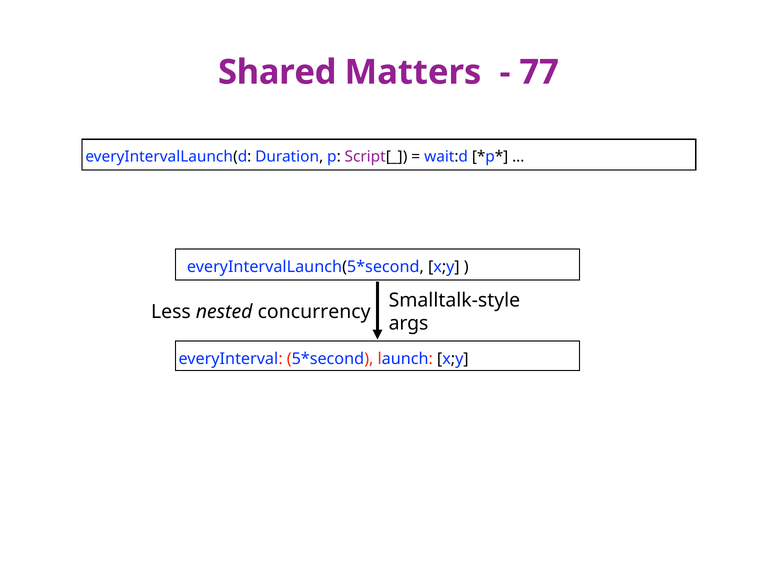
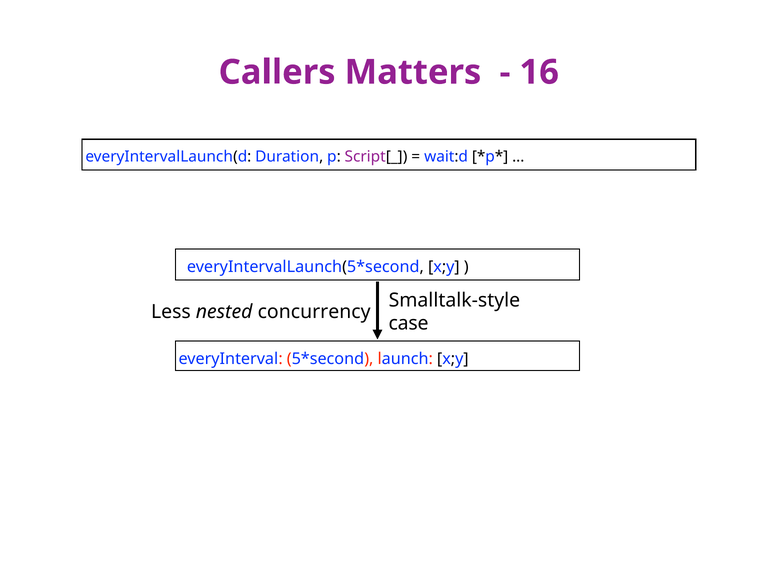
Shared: Shared -> Callers
77: 77 -> 16
args: args -> case
